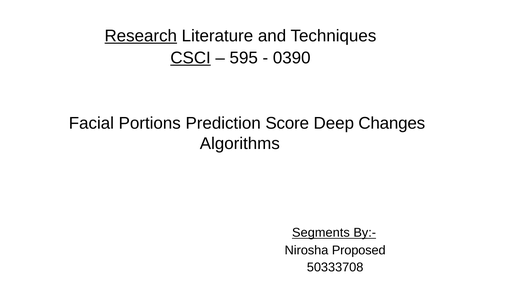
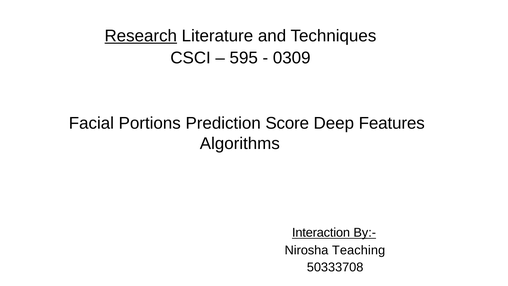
CSCI underline: present -> none
0390: 0390 -> 0309
Changes: Changes -> Features
Segments: Segments -> Interaction
Proposed: Proposed -> Teaching
